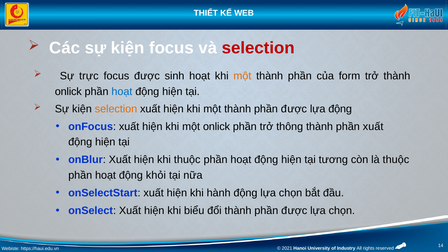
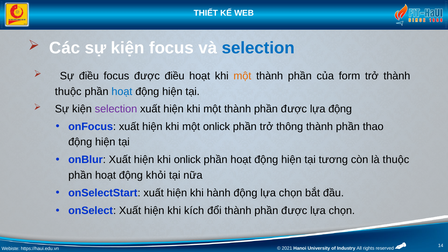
selection at (258, 48) colour: red -> blue
Sự trực: trực -> điều
được sinh: sinh -> điều
onlick at (68, 92): onlick -> thuộc
selection at (116, 109) colour: orange -> purple
phần xuất: xuất -> thao
khi thuộc: thuộc -> onlick
biểu: biểu -> kích
